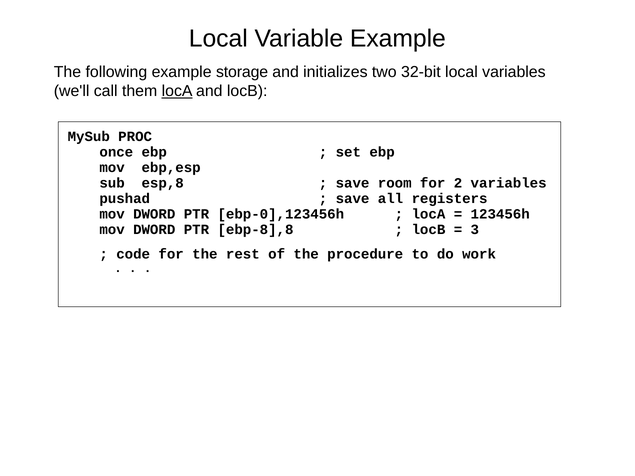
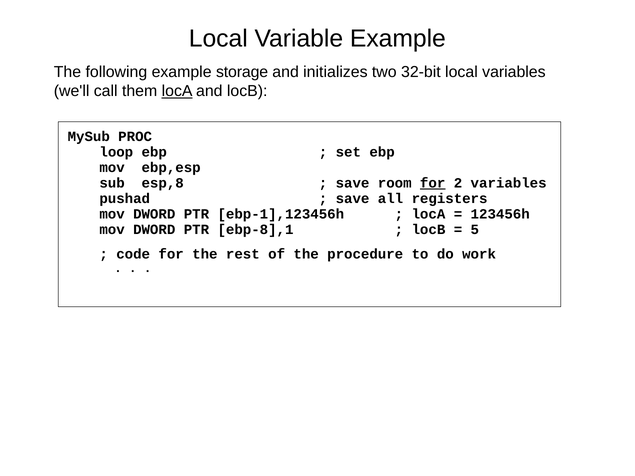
once: once -> loop
for at (433, 183) underline: none -> present
ebp-0],123456h: ebp-0],123456h -> ebp-1],123456h
ebp-8],8: ebp-8],8 -> ebp-8],1
3: 3 -> 5
